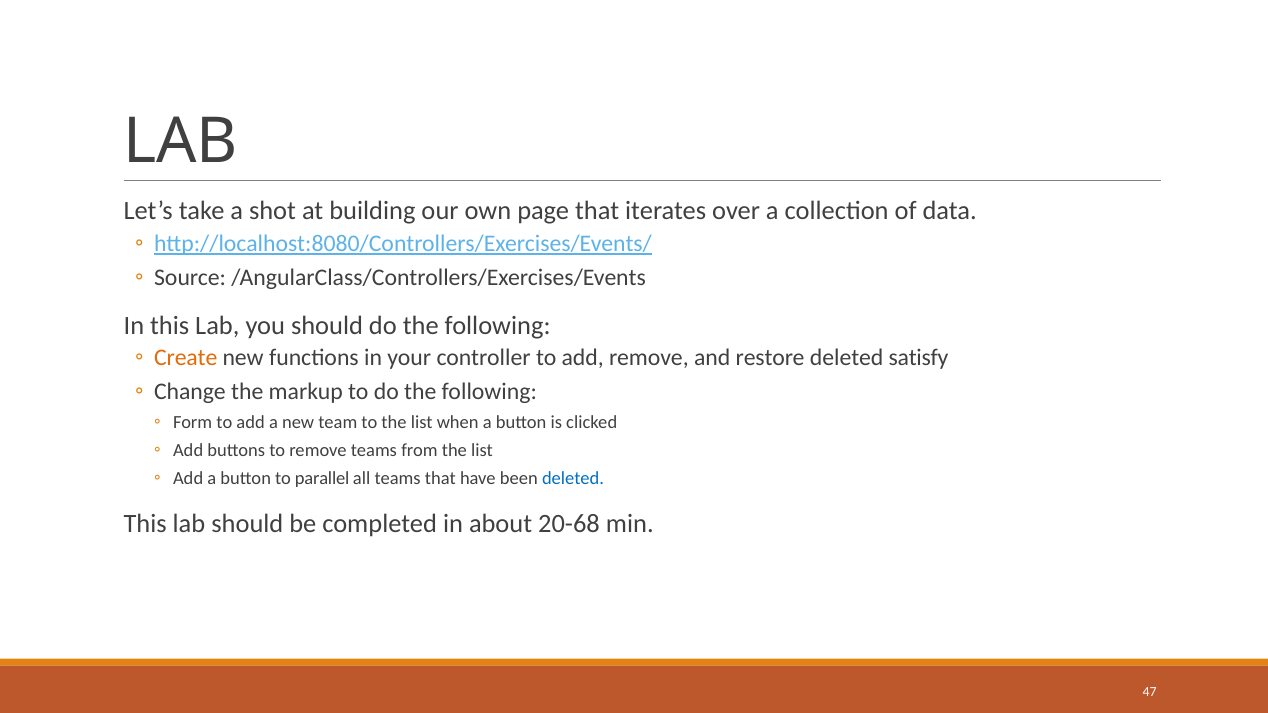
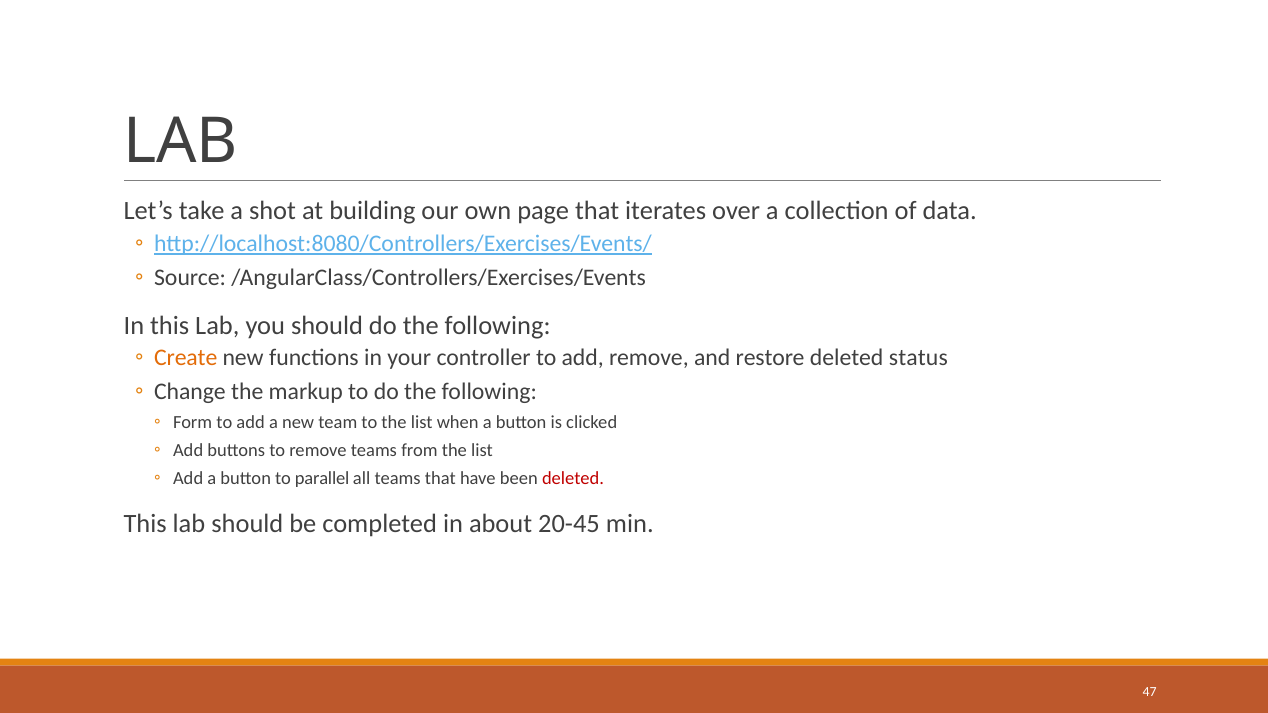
satisfy: satisfy -> status
deleted at (573, 478) colour: blue -> red
20-68: 20-68 -> 20-45
